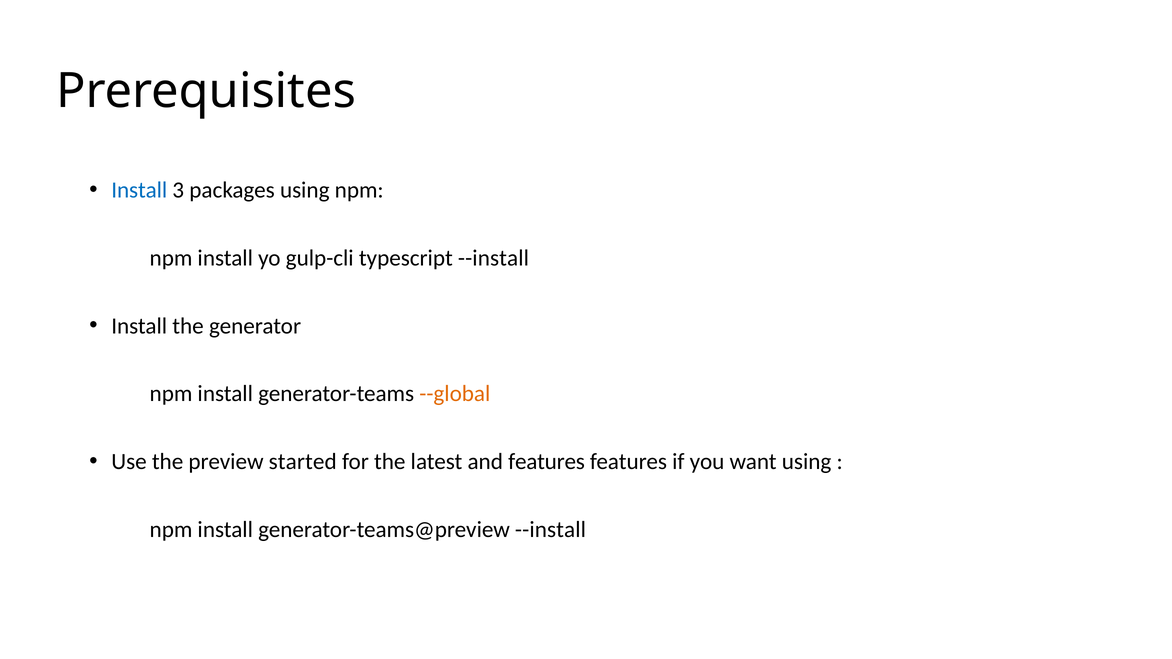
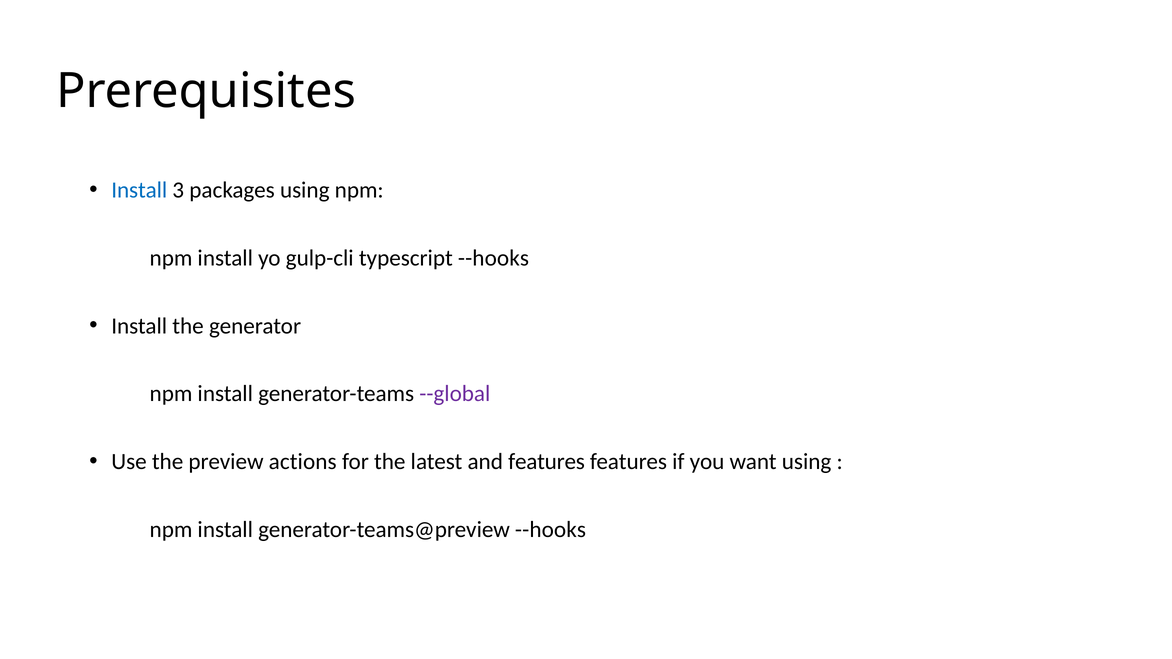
typescript --install: --install -> --hooks
--global colour: orange -> purple
started: started -> actions
generator-teams@preview --install: --install -> --hooks
